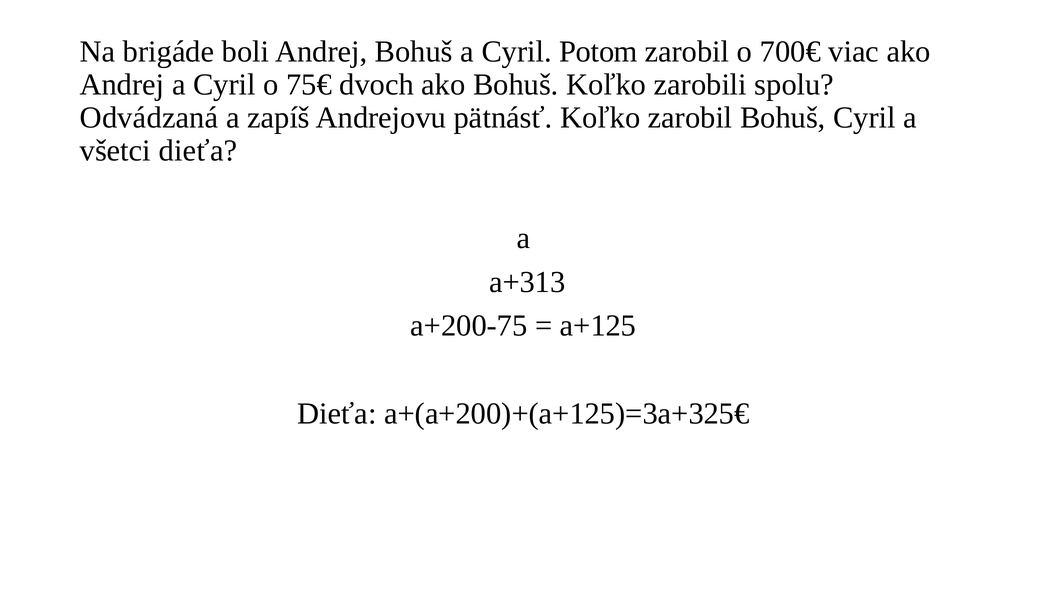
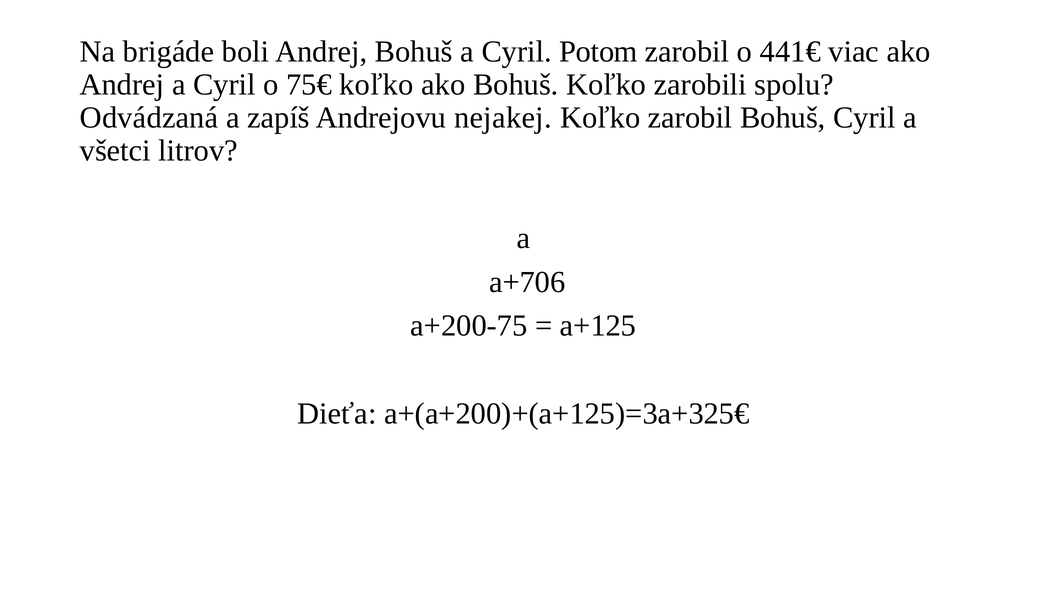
700€: 700€ -> 441€
75€ dvoch: dvoch -> koľko
pätnásť: pätnásť -> nejakej
všetci dieťa: dieťa -> litrov
a+313: a+313 -> a+706
